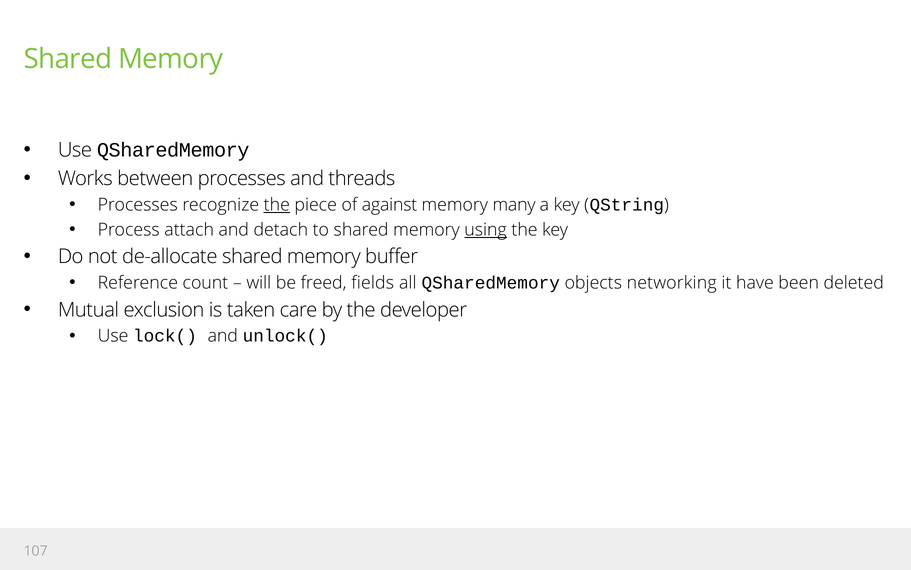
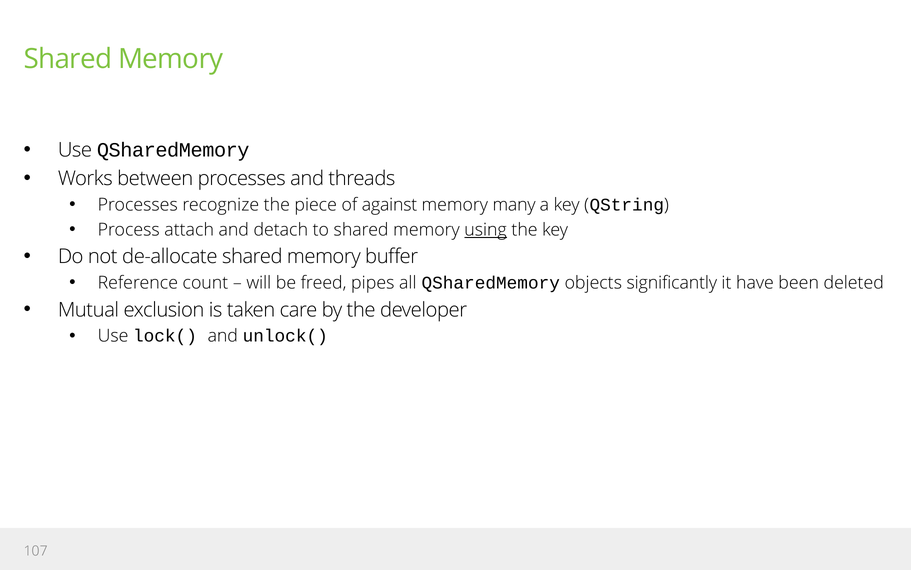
the at (277, 205) underline: present -> none
fields: fields -> pipes
networking: networking -> significantly
